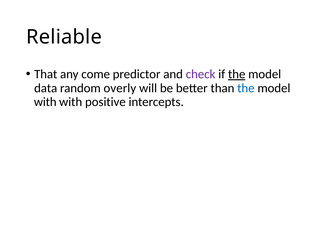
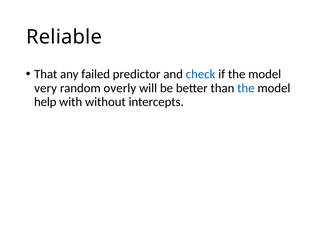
come: come -> failed
check colour: purple -> blue
the at (237, 74) underline: present -> none
data: data -> very
with at (45, 102): with -> help
positive: positive -> without
